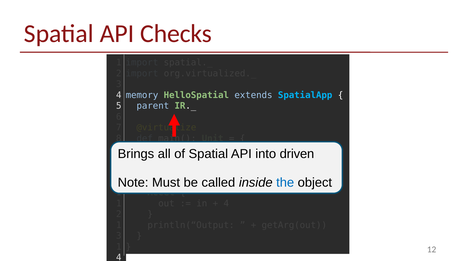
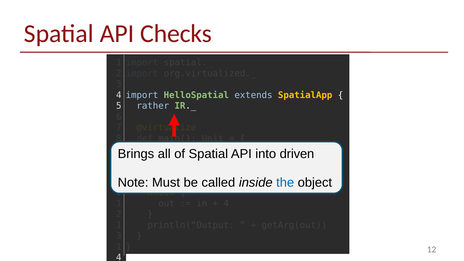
memory at (142, 95): memory -> import
SpatialApp colour: light blue -> yellow
parent: parent -> rather
